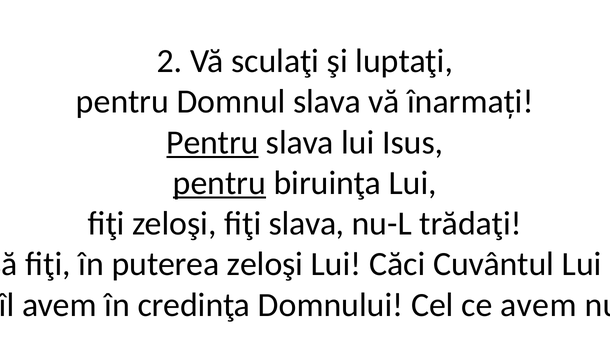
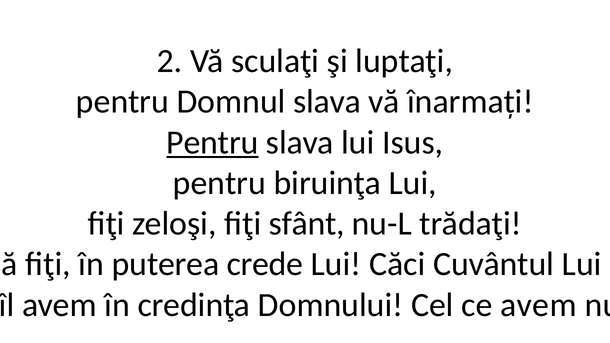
pentru at (219, 183) underline: present -> none
fiţi slava: slava -> sfânt
puterea zeloşi: zeloşi -> crede
